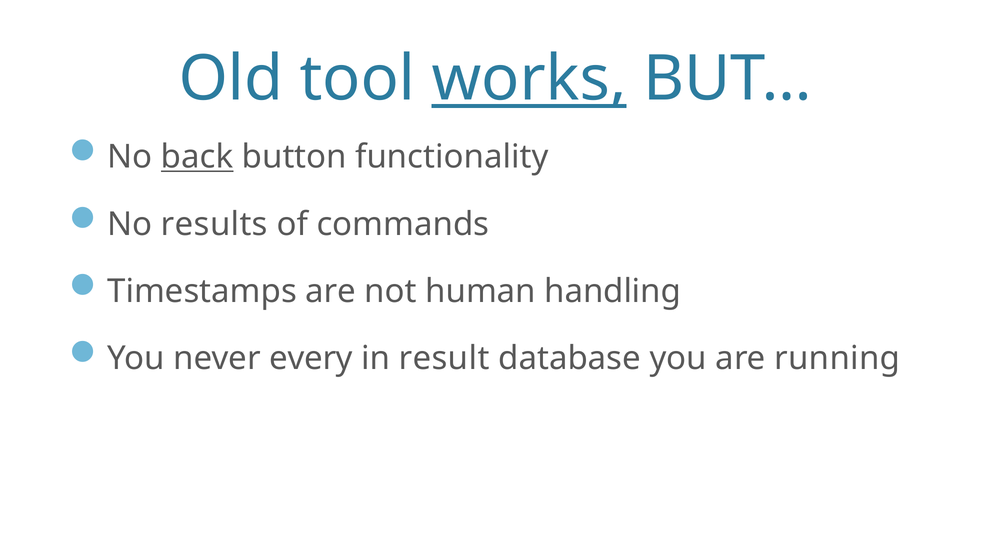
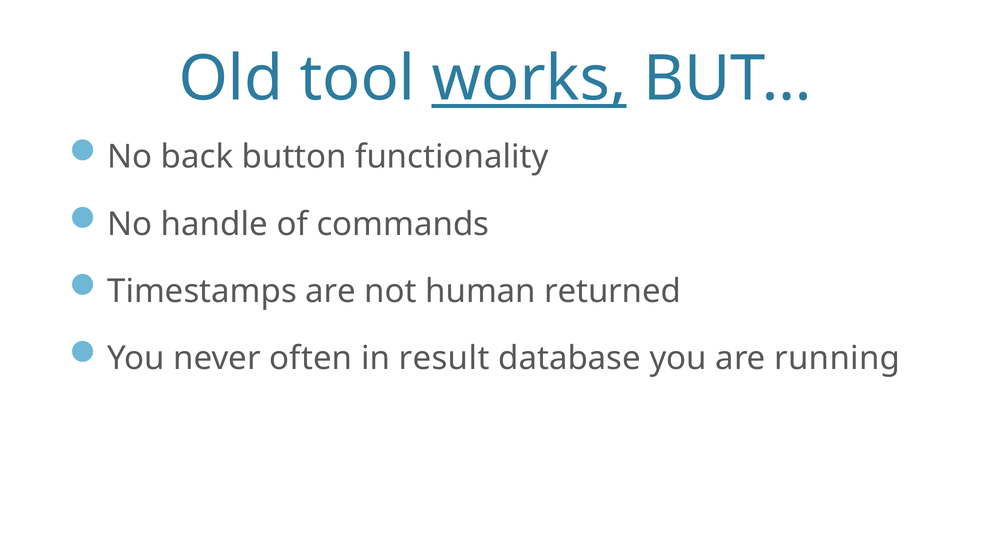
back underline: present -> none
results: results -> handle
handling: handling -> returned
every: every -> often
